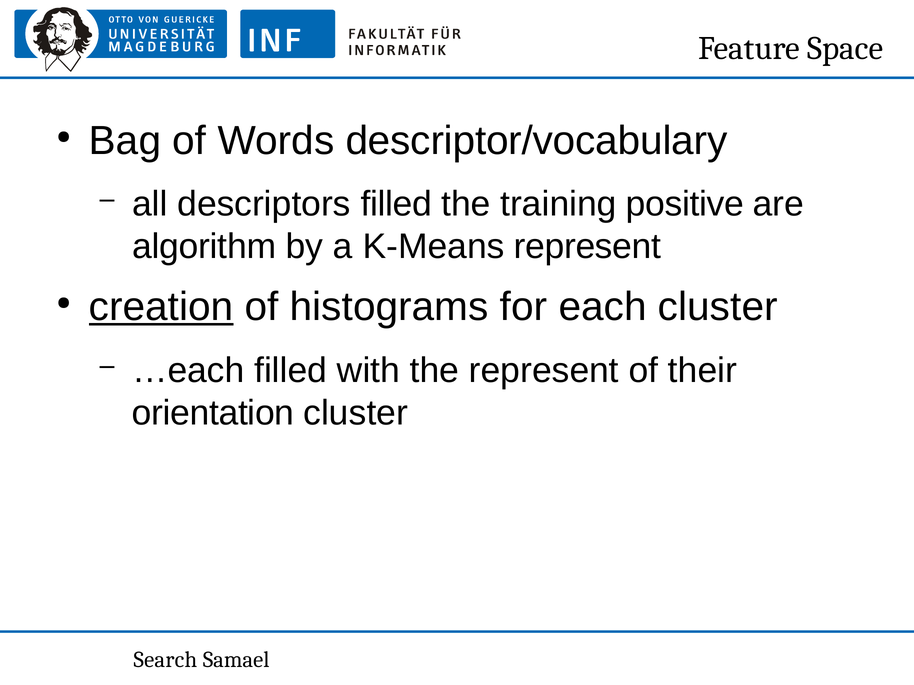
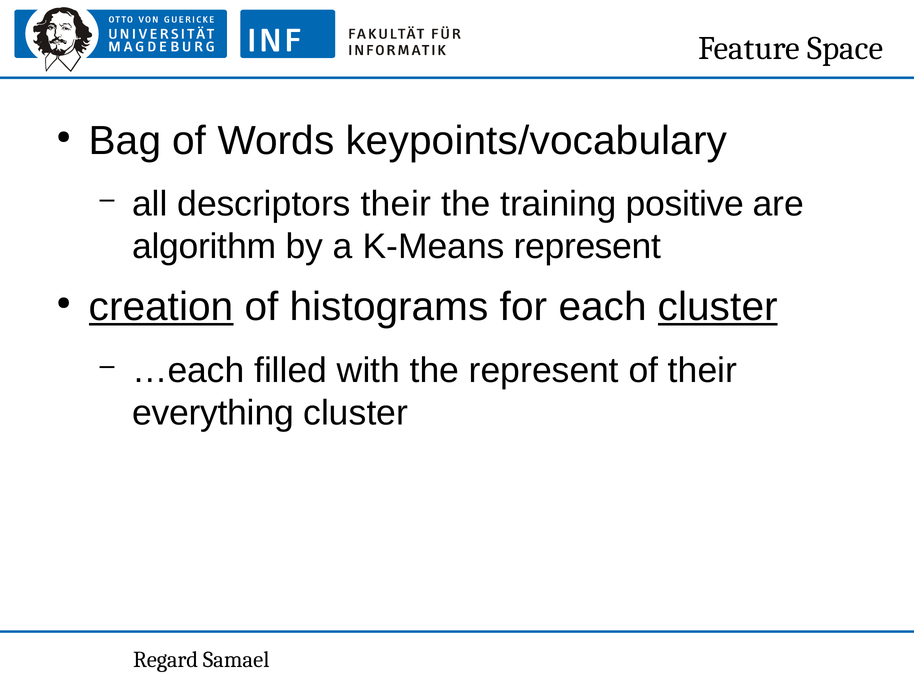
descriptor/vocabulary: descriptor/vocabulary -> keypoints/vocabulary
descriptors filled: filled -> their
cluster at (718, 307) underline: none -> present
orientation: orientation -> everything
Search: Search -> Regard
